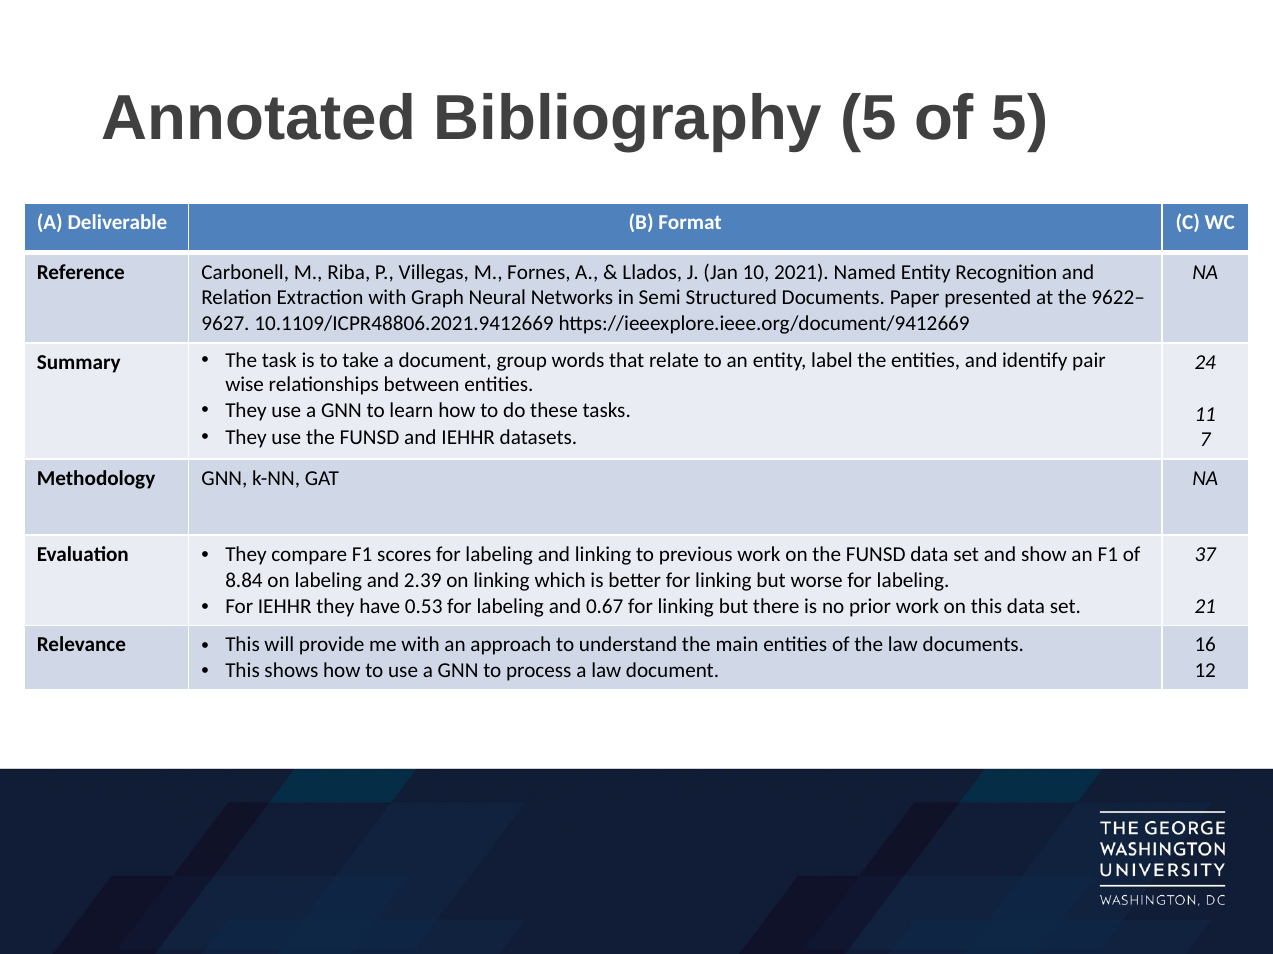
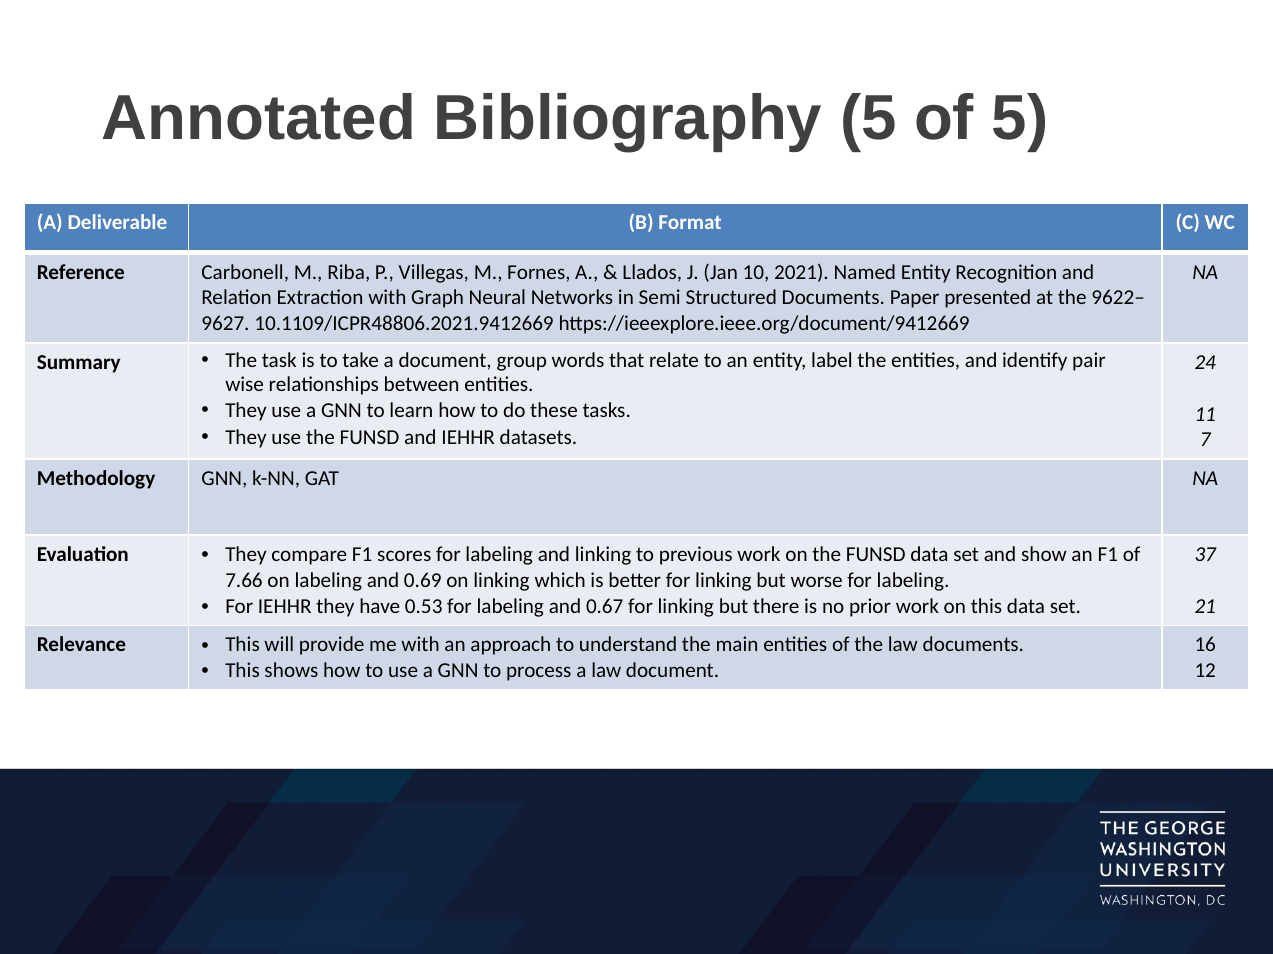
8.84: 8.84 -> 7.66
2.39: 2.39 -> 0.69
